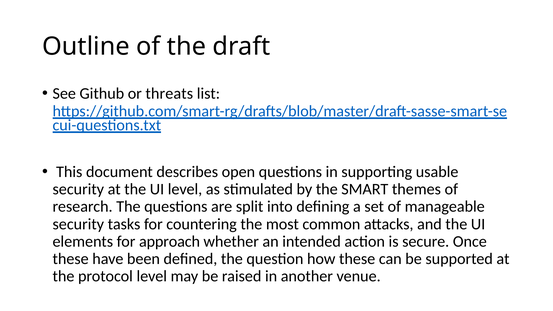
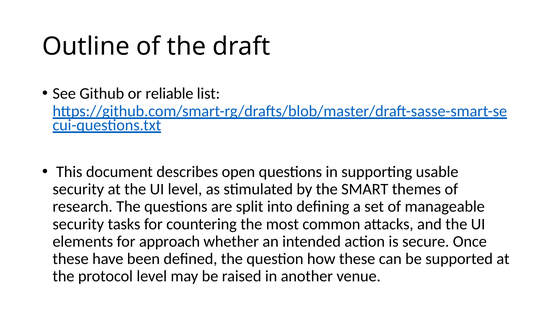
threats: threats -> reliable
